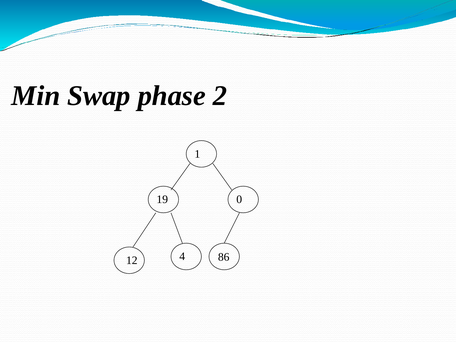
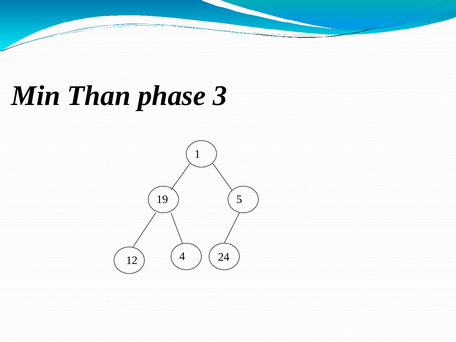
Swap: Swap -> Than
2: 2 -> 3
0: 0 -> 5
86: 86 -> 24
